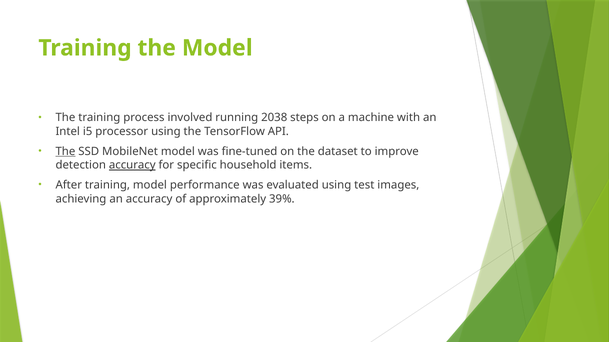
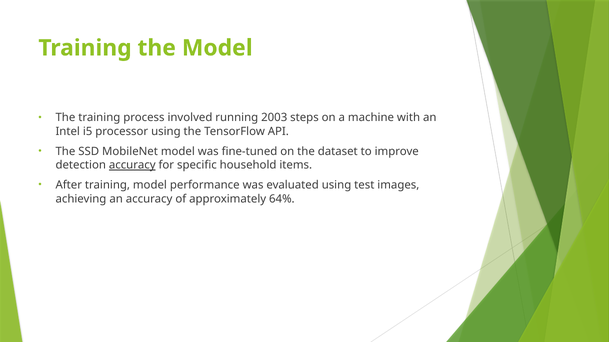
2038: 2038 -> 2003
The at (65, 152) underline: present -> none
39%: 39% -> 64%
